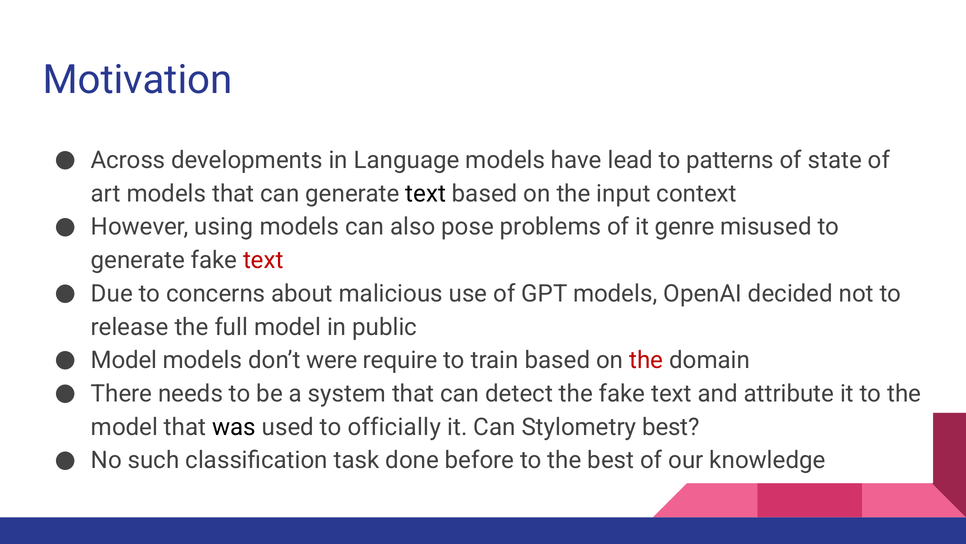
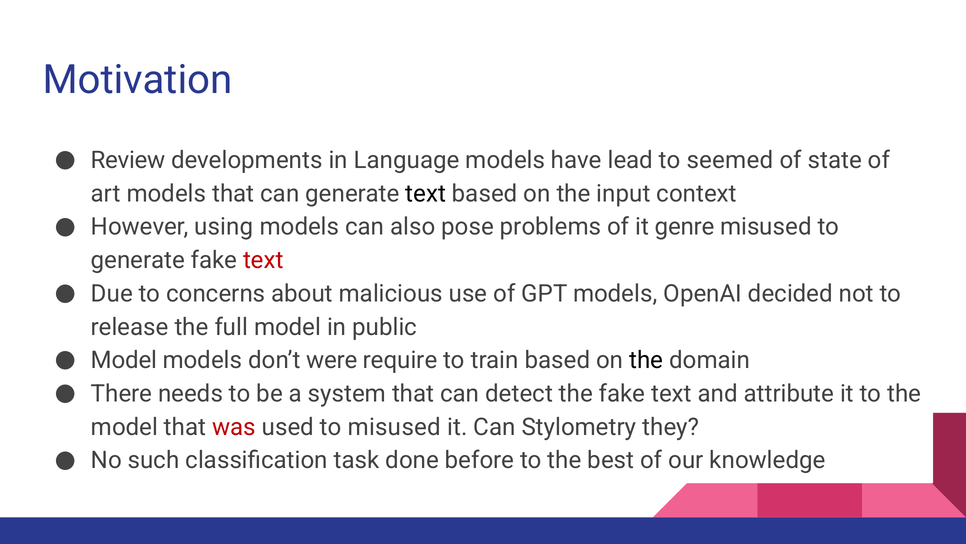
Across: Across -> Review
patterns: patterns -> seemed
the at (646, 360) colour: red -> black
was colour: black -> red
to officially: officially -> misused
Stylometry best: best -> they
